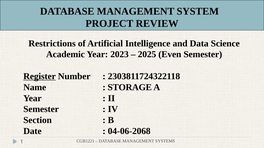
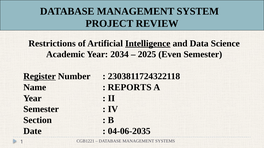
Intelligence underline: none -> present
2023: 2023 -> 2034
STORAGE: STORAGE -> REPORTS
04-06-2068: 04-06-2068 -> 04-06-2035
